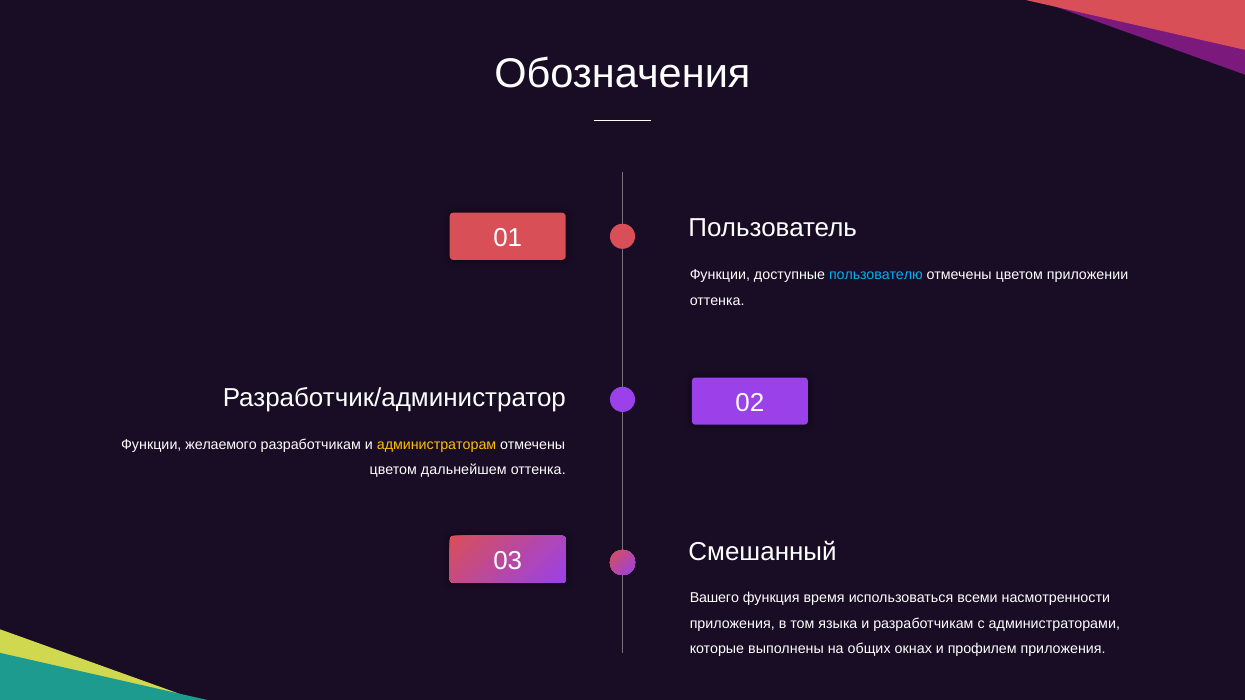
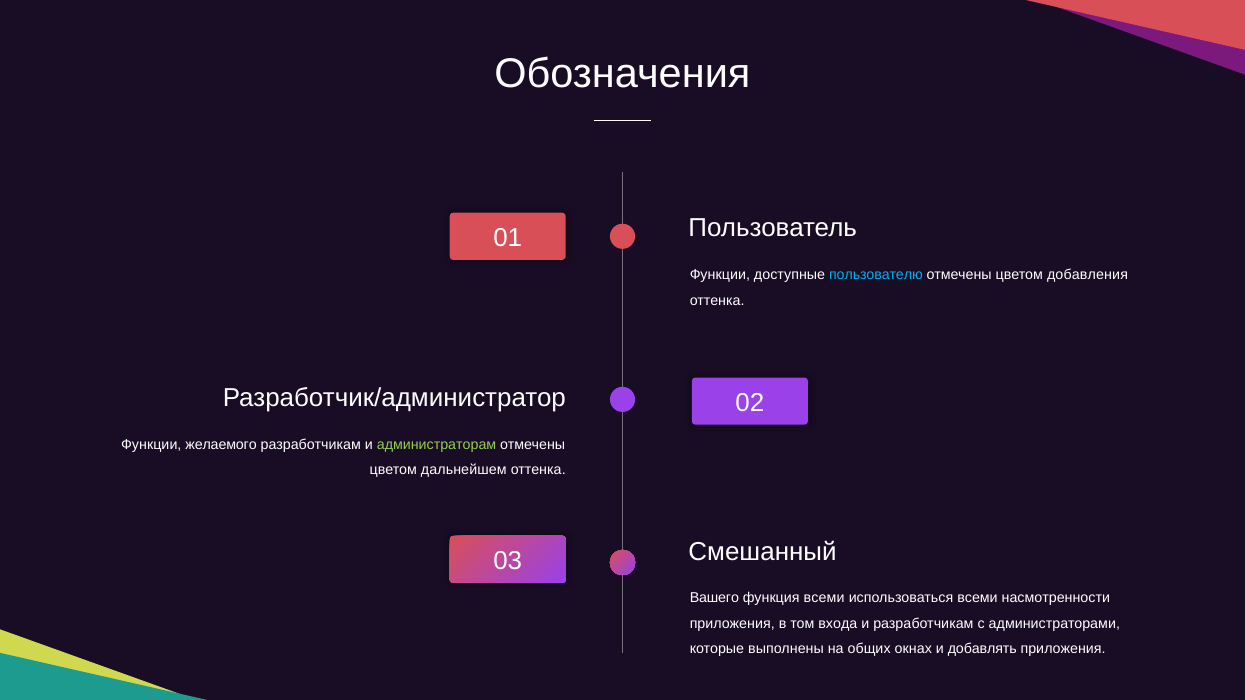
приложении: приложении -> добавления
администраторам colour: yellow -> light green
функция время: время -> всеми
языка: языка -> входа
профилем: профилем -> добавлять
